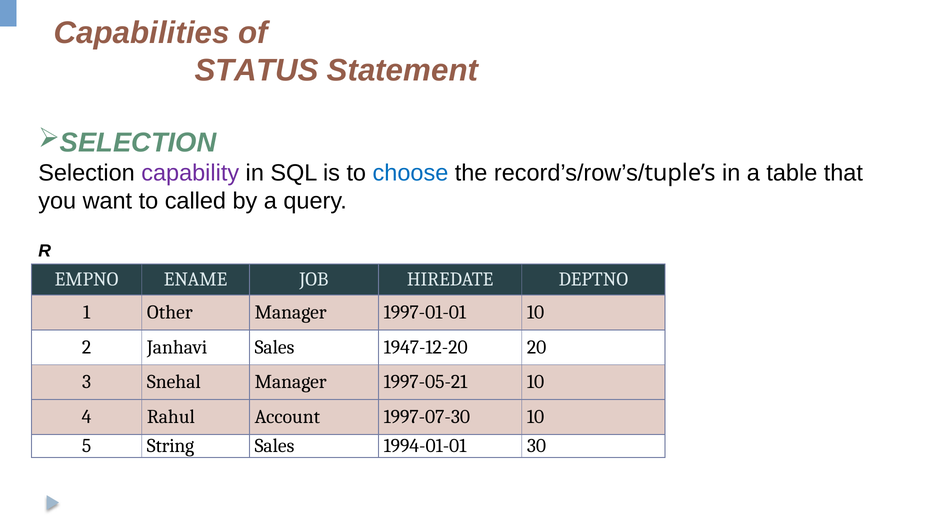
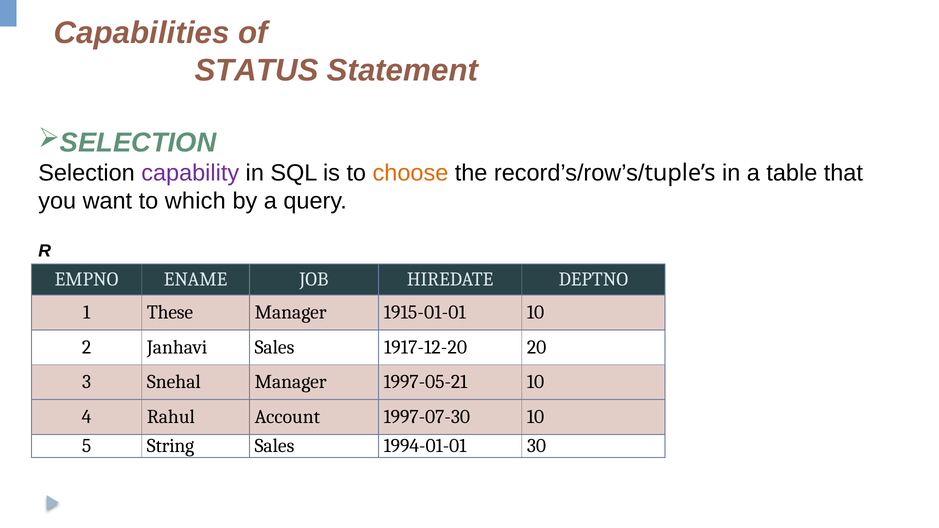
choose colour: blue -> orange
called: called -> which
Other: Other -> These
1997-01-01: 1997-01-01 -> 1915-01-01
1947-12-20: 1947-12-20 -> 1917-12-20
